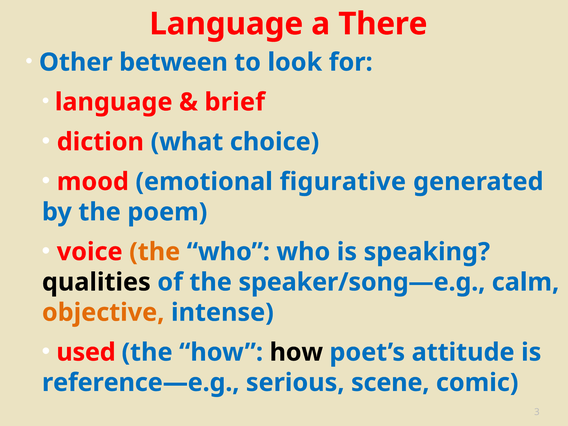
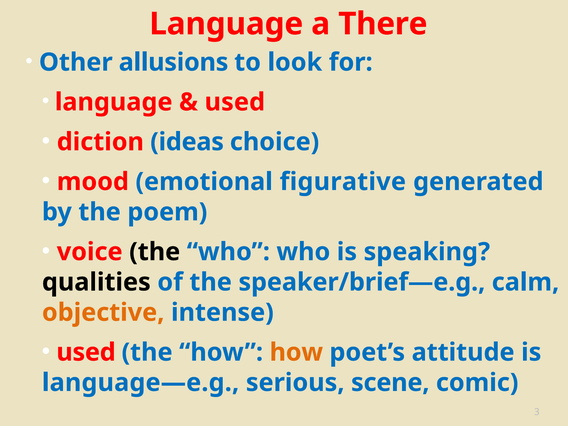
between: between -> allusions
brief at (235, 102): brief -> used
what: what -> ideas
the at (155, 252) colour: orange -> black
speaker/song—e.g: speaker/song—e.g -> speaker/brief—e.g
how at (296, 352) colour: black -> orange
reference—e.g: reference—e.g -> language—e.g
